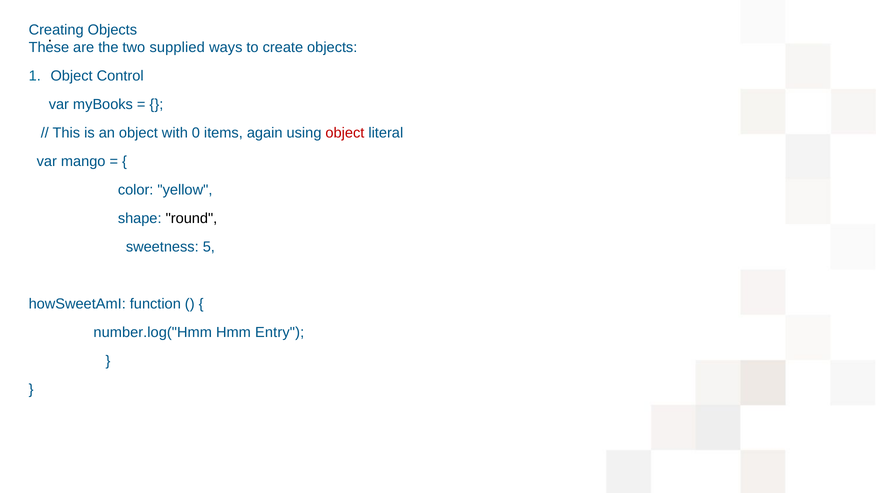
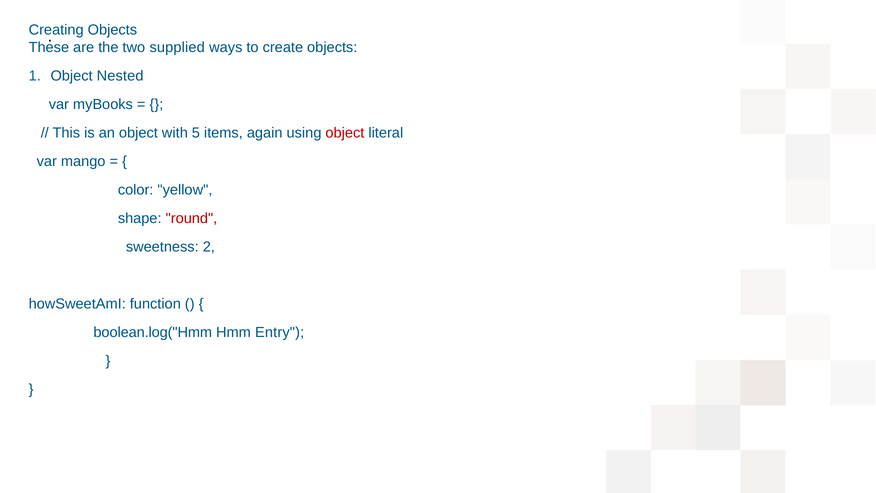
Control: Control -> Nested
0: 0 -> 5
round colour: black -> red
5: 5 -> 2
number.log("Hmm: number.log("Hmm -> boolean.log("Hmm
